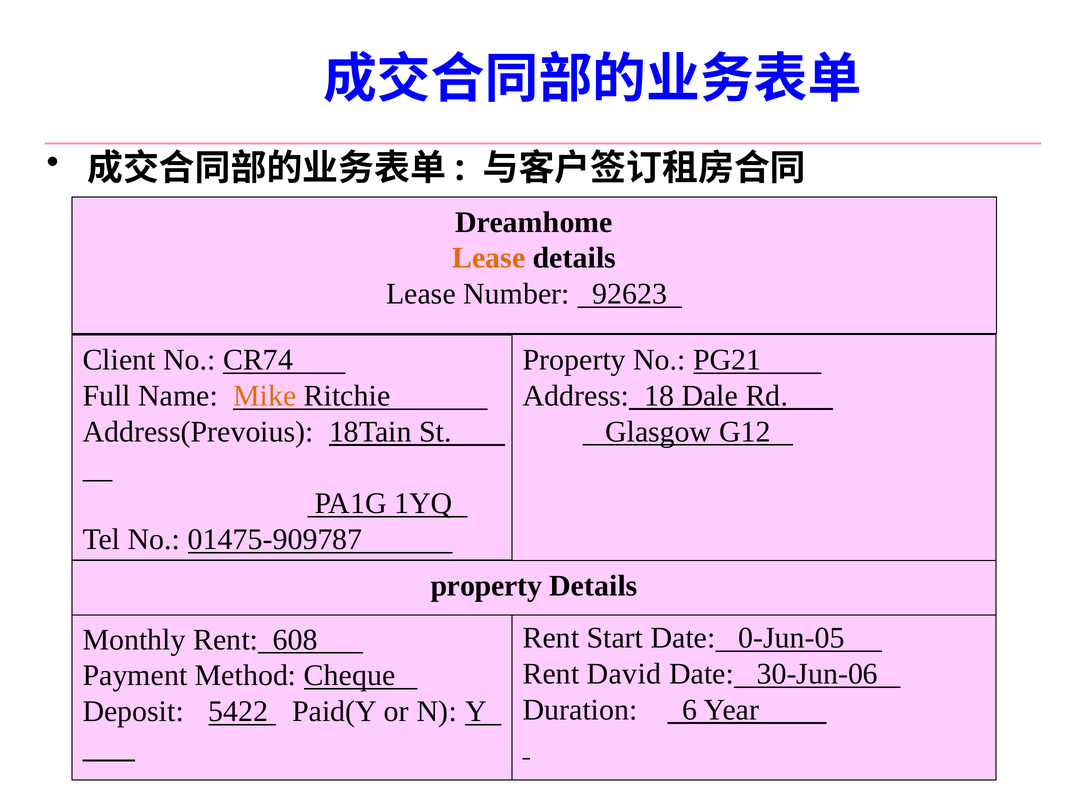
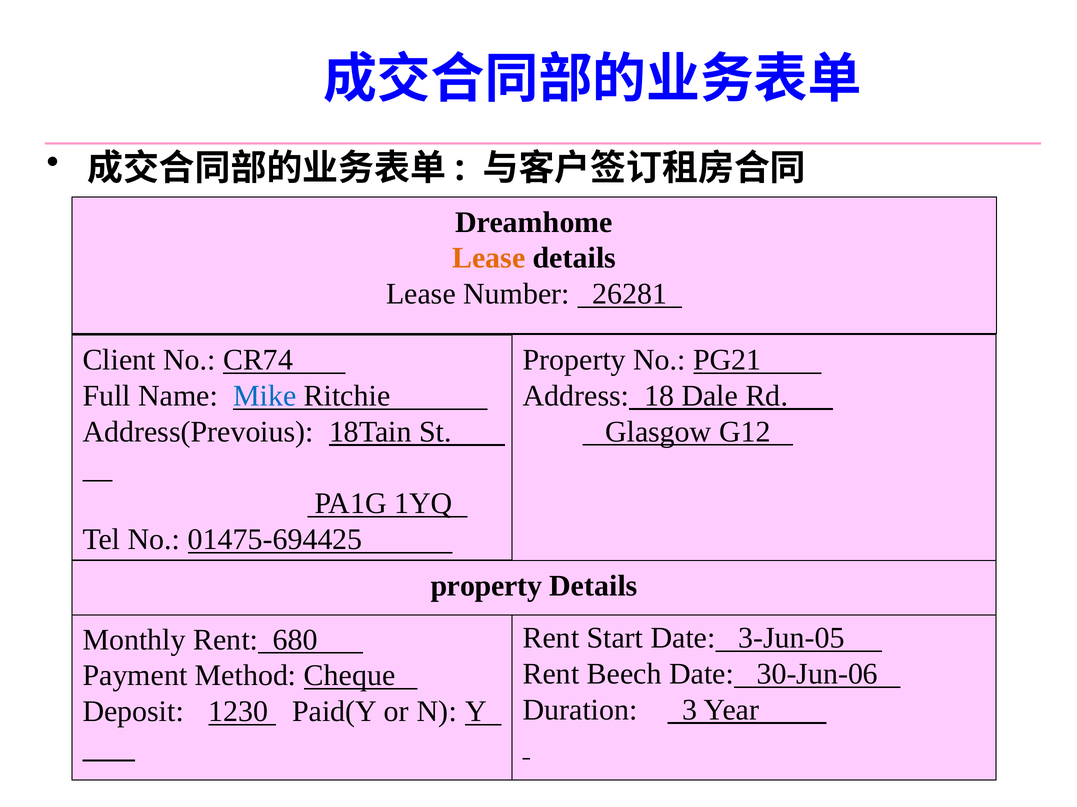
92623: 92623 -> 26281
Mike colour: orange -> blue
01475-909787: 01475-909787 -> 01475-694425
0-Jun-05: 0-Jun-05 -> 3-Jun-05
608: 608 -> 680
David: David -> Beech
6: 6 -> 3
5422: 5422 -> 1230
